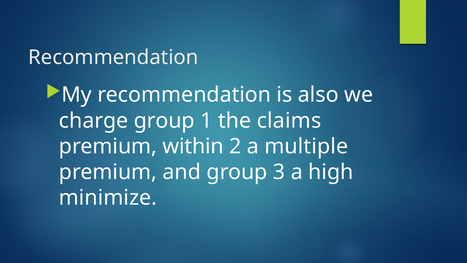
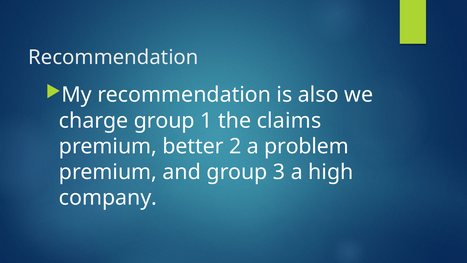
within: within -> better
multiple: multiple -> problem
minimize: minimize -> company
